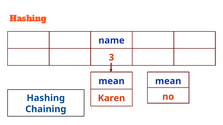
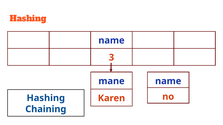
mean at (111, 81): mean -> mane
mean at (168, 81): mean -> name
